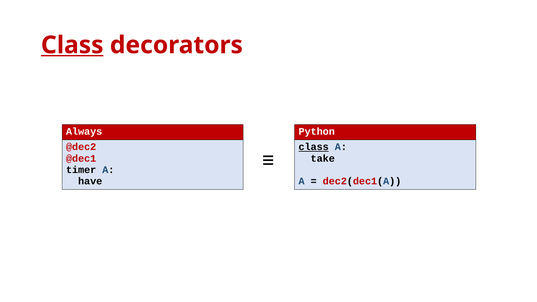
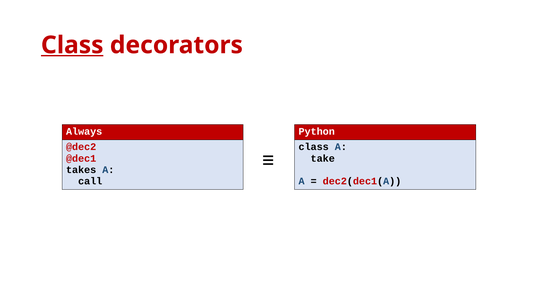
class at (314, 147) underline: present -> none
timer: timer -> takes
have: have -> call
